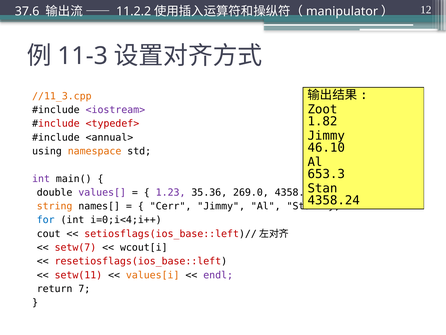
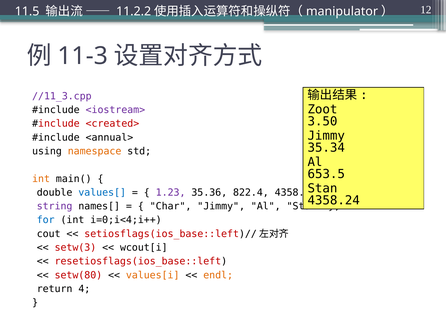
37.6: 37.6 -> 11.5
//11_3.cpp colour: orange -> purple
1.82: 1.82 -> 3.50
<typedef>: <typedef> -> <created>
46.10: 46.10 -> 35.34
653.3: 653.3 -> 653.5
int at (41, 178) colour: purple -> orange
values[ colour: purple -> blue
269.0: 269.0 -> 822.4
string colour: orange -> purple
Cerr: Cerr -> Char
setw(7: setw(7 -> setw(3
setw(11: setw(11 -> setw(80
endl colour: purple -> orange
7: 7 -> 4
